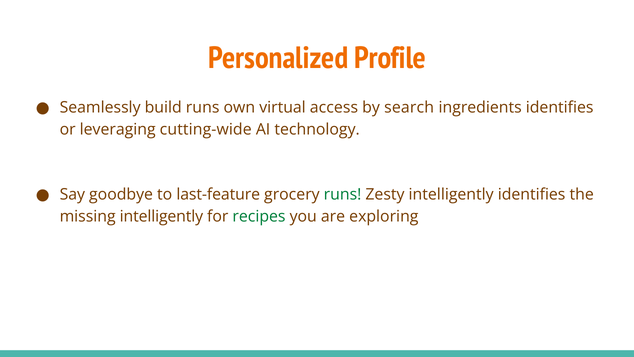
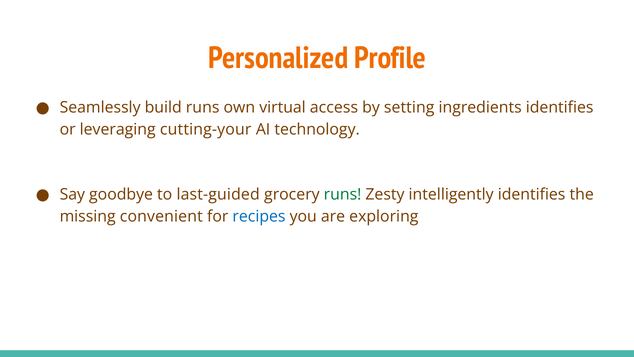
search: search -> setting
cutting-wide: cutting-wide -> cutting-your
last-feature: last-feature -> last-guided
missing intelligently: intelligently -> convenient
recipes colour: green -> blue
